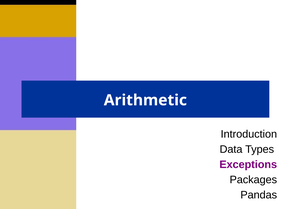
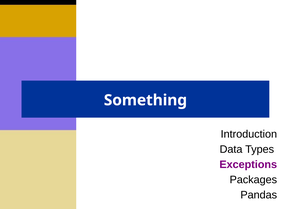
Arithmetic: Arithmetic -> Something
